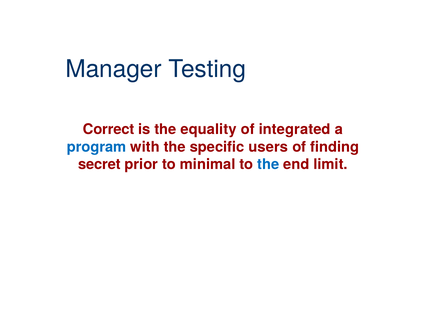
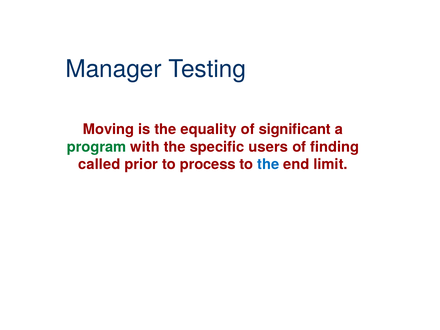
Correct: Correct -> Moving
integrated: integrated -> significant
program colour: blue -> green
secret: secret -> called
minimal: minimal -> process
